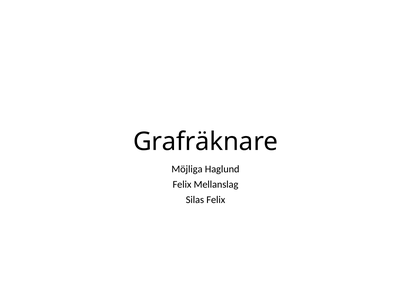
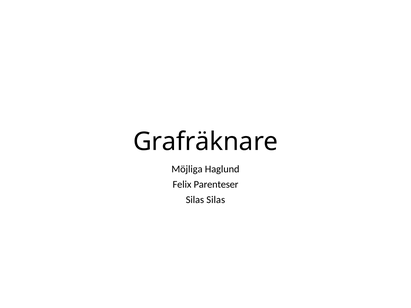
Mellanslag: Mellanslag -> Parenteser
Silas Felix: Felix -> Silas
